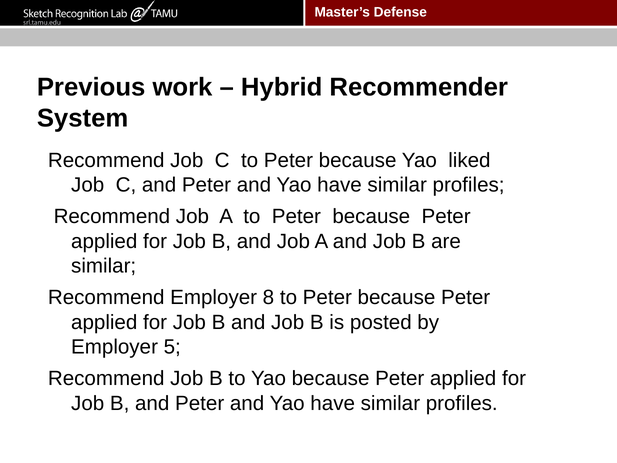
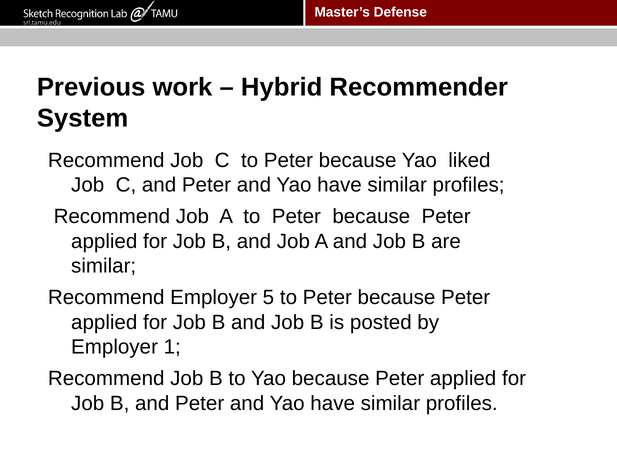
8: 8 -> 5
5: 5 -> 1
